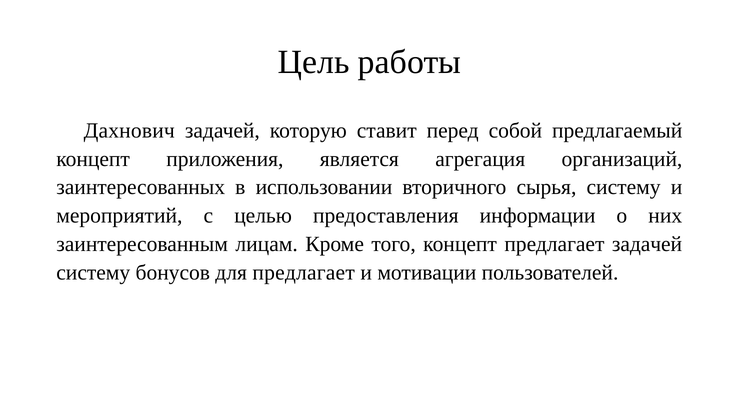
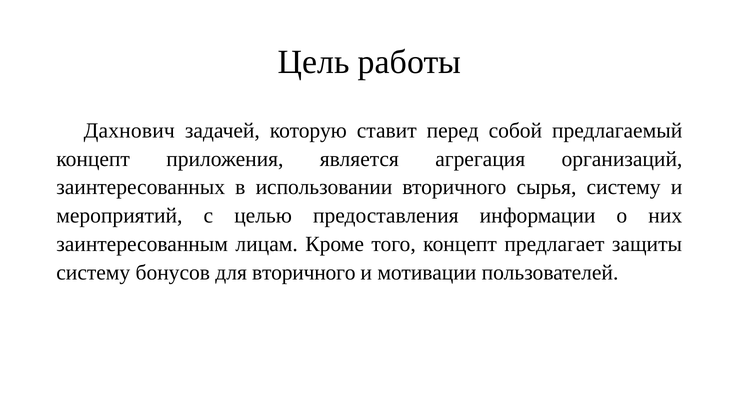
предлагает задачей: задачей -> защиты
для предлагает: предлагает -> вторичного
